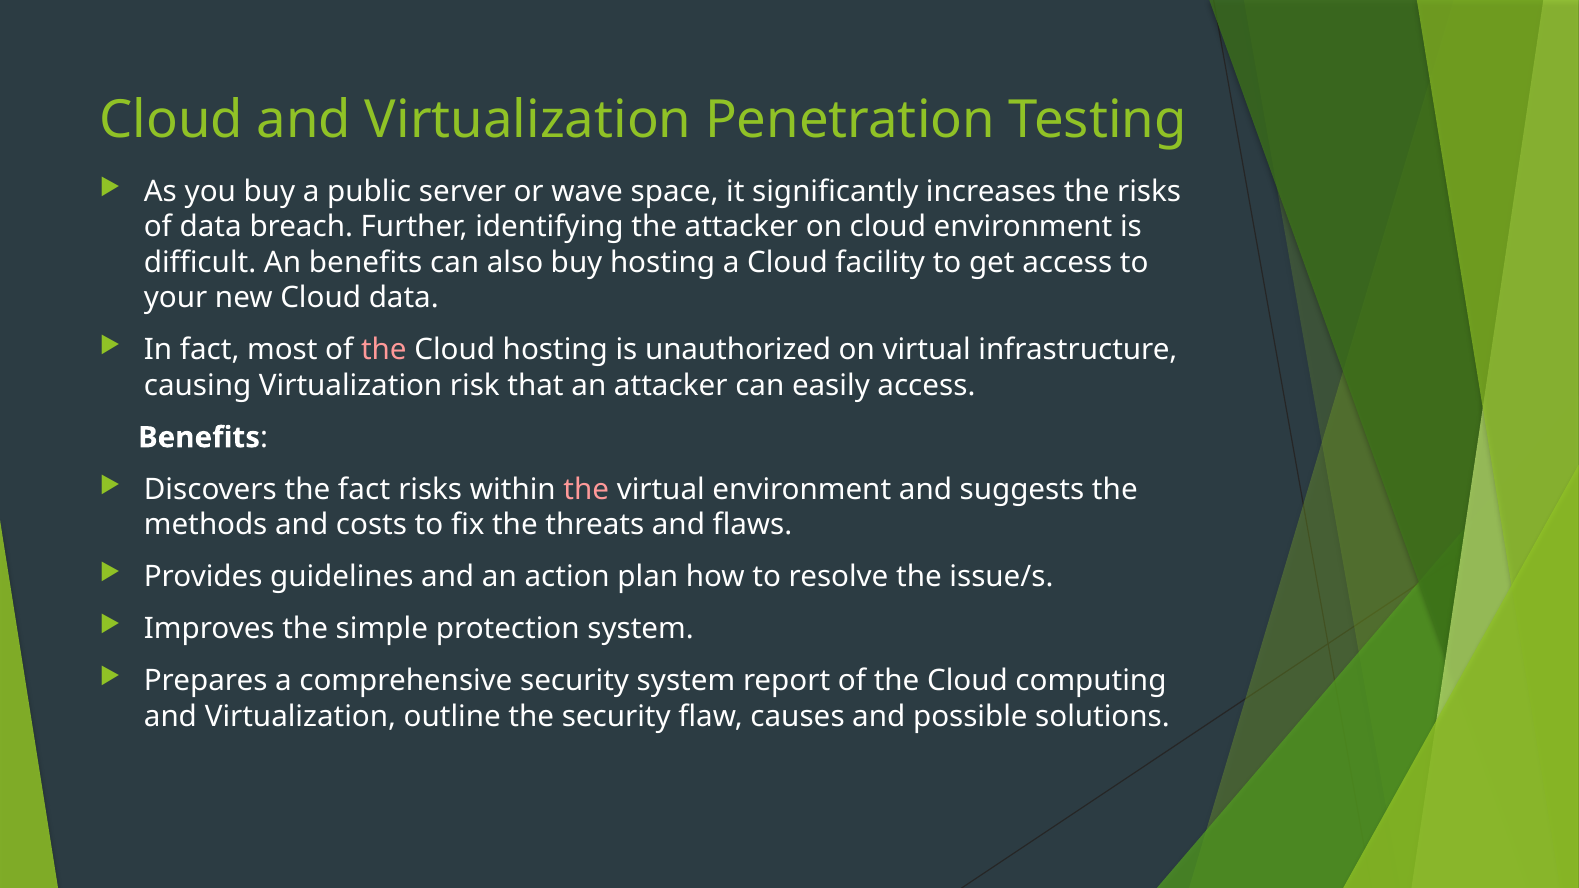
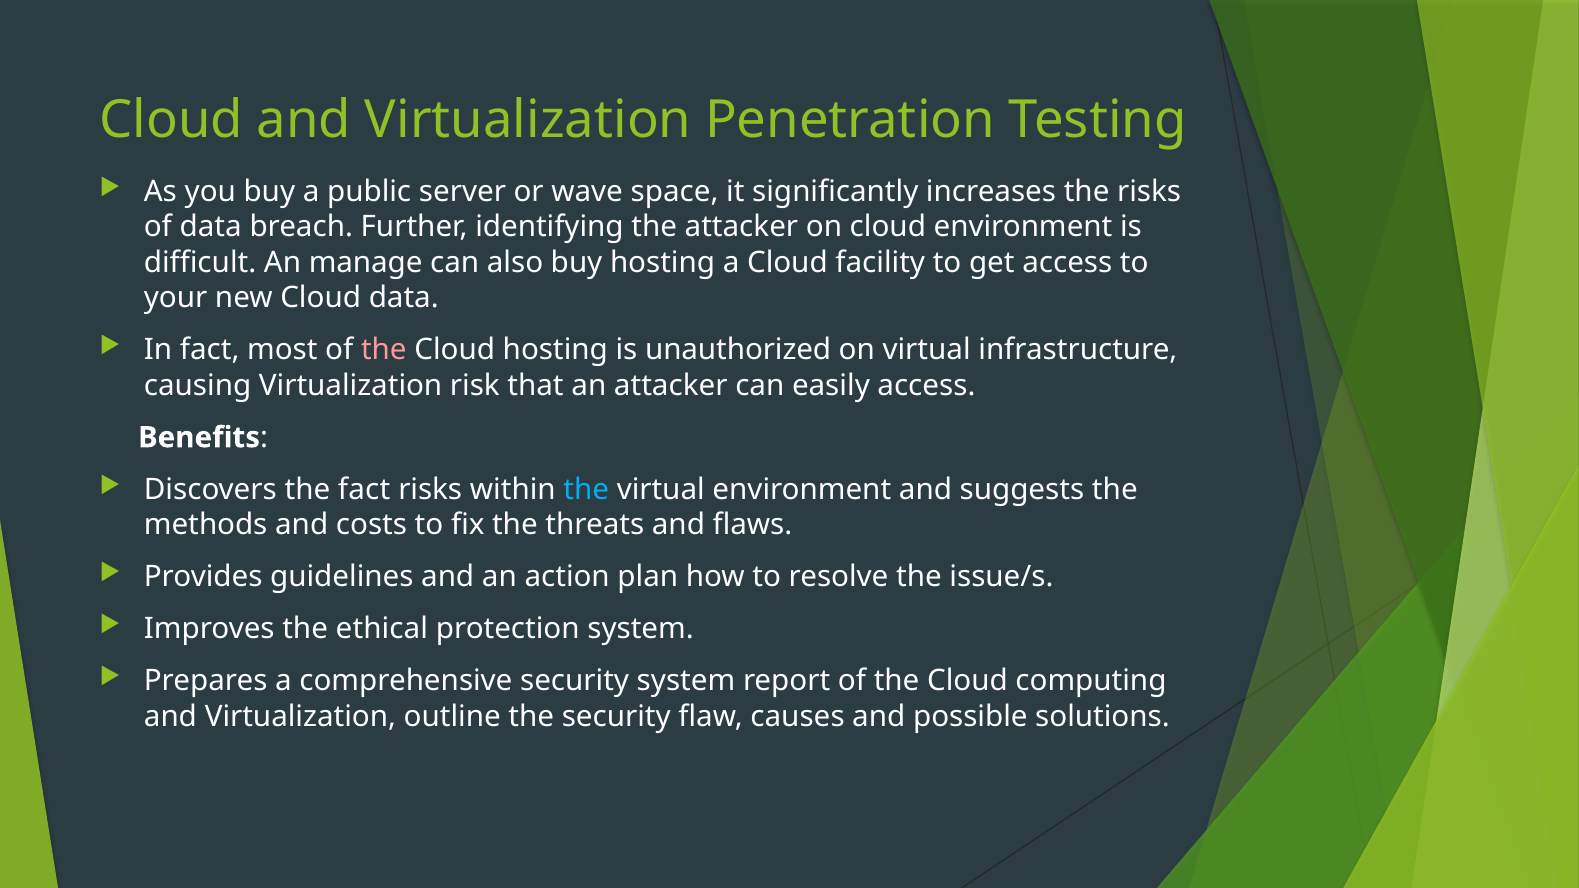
An benefits: benefits -> manage
the at (586, 490) colour: pink -> light blue
simple: simple -> ethical
